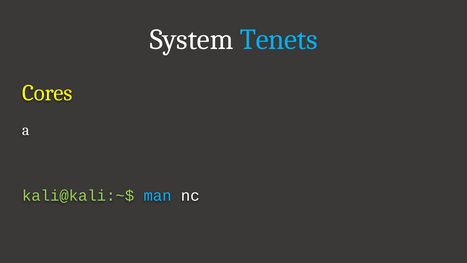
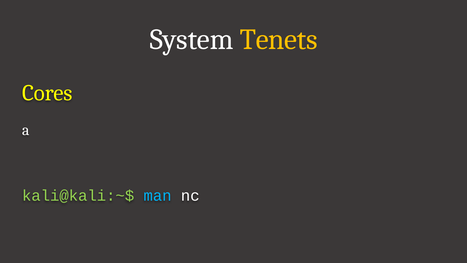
Tenets colour: light blue -> yellow
